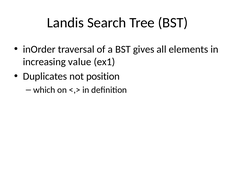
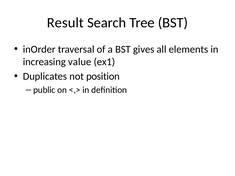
Landis: Landis -> Result
which: which -> public
